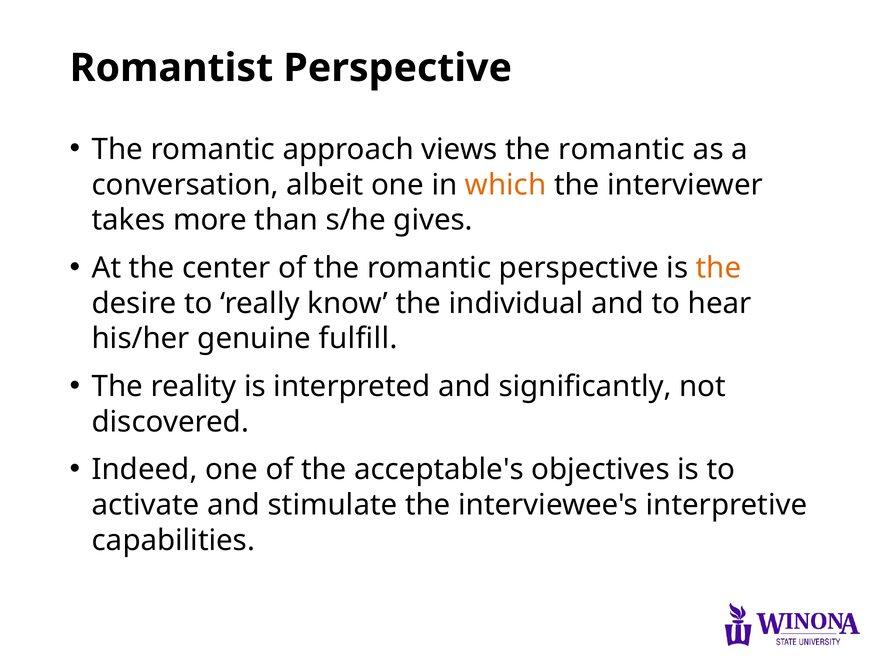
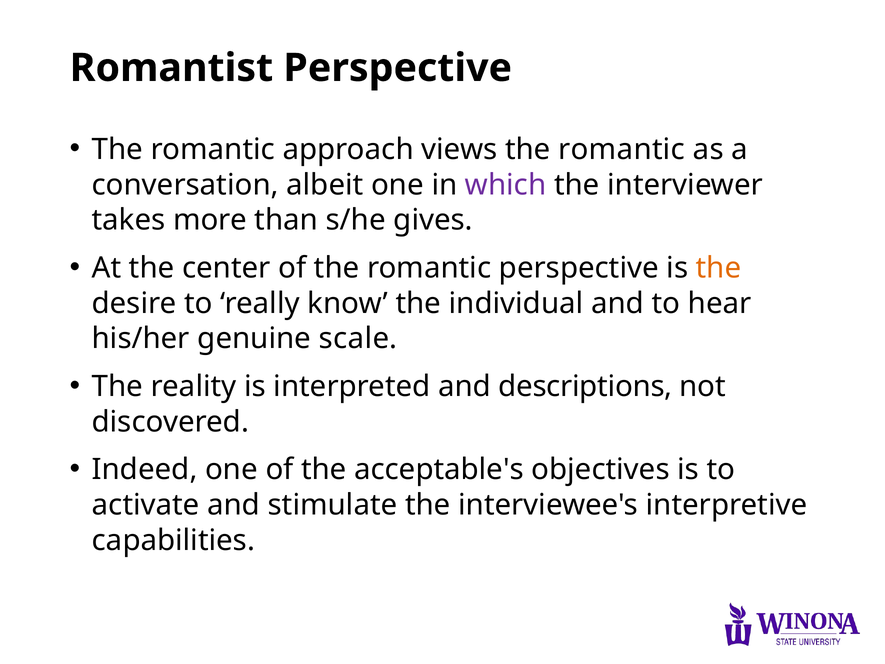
which colour: orange -> purple
fulfill: fulfill -> scale
significantly: significantly -> descriptions
